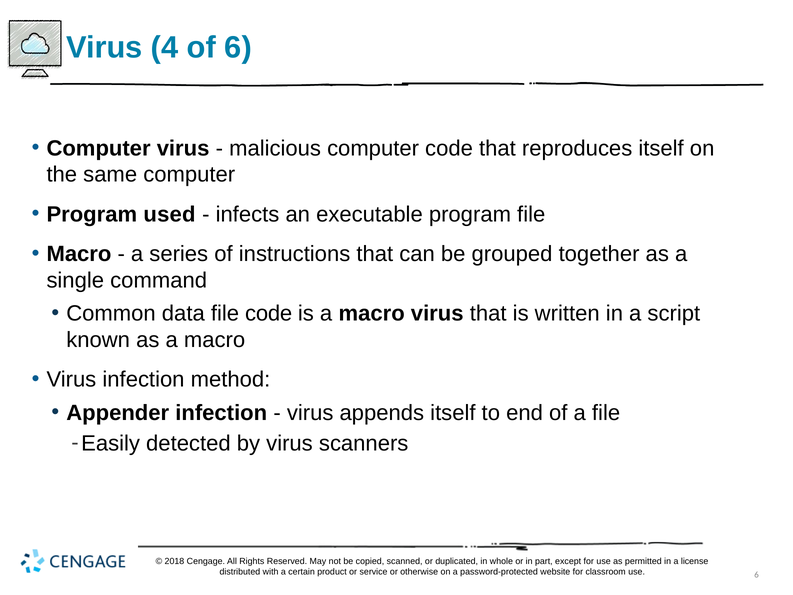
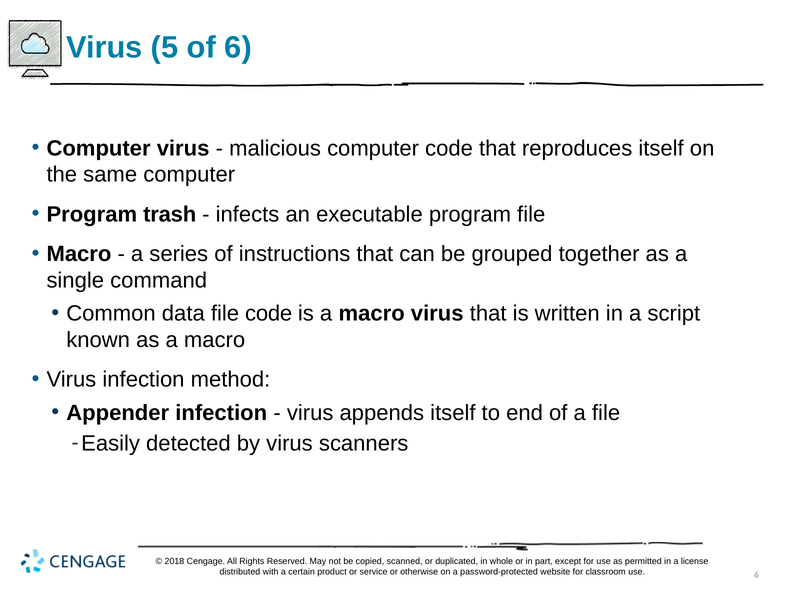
4: 4 -> 5
used: used -> trash
